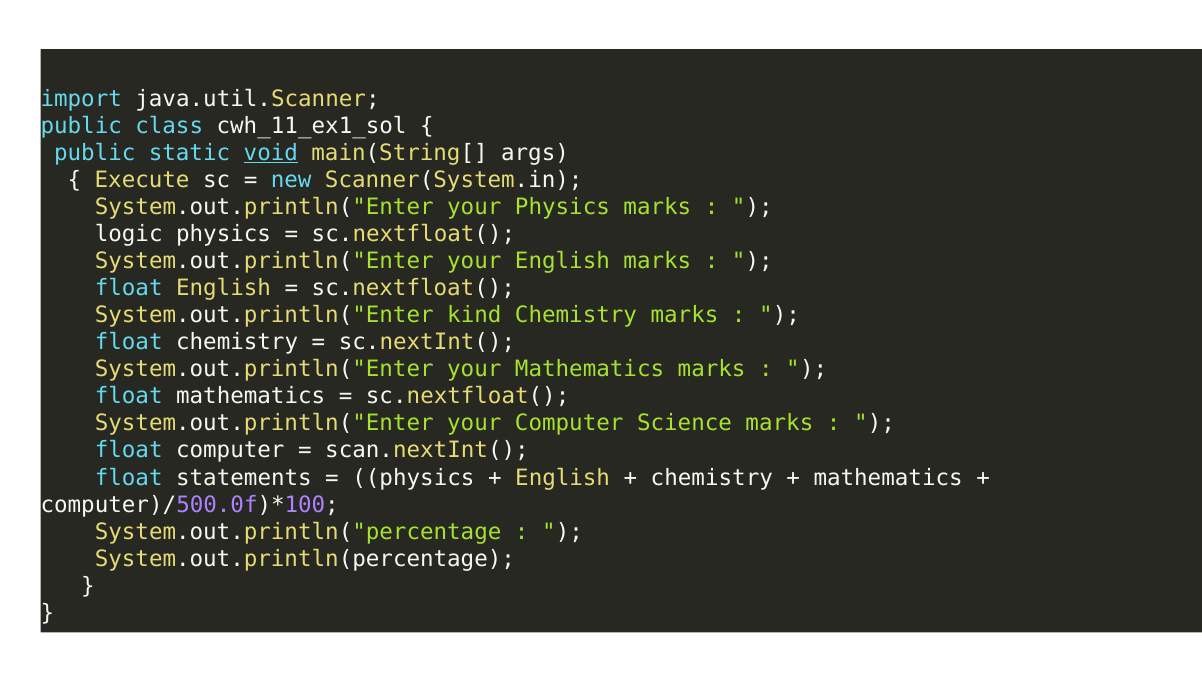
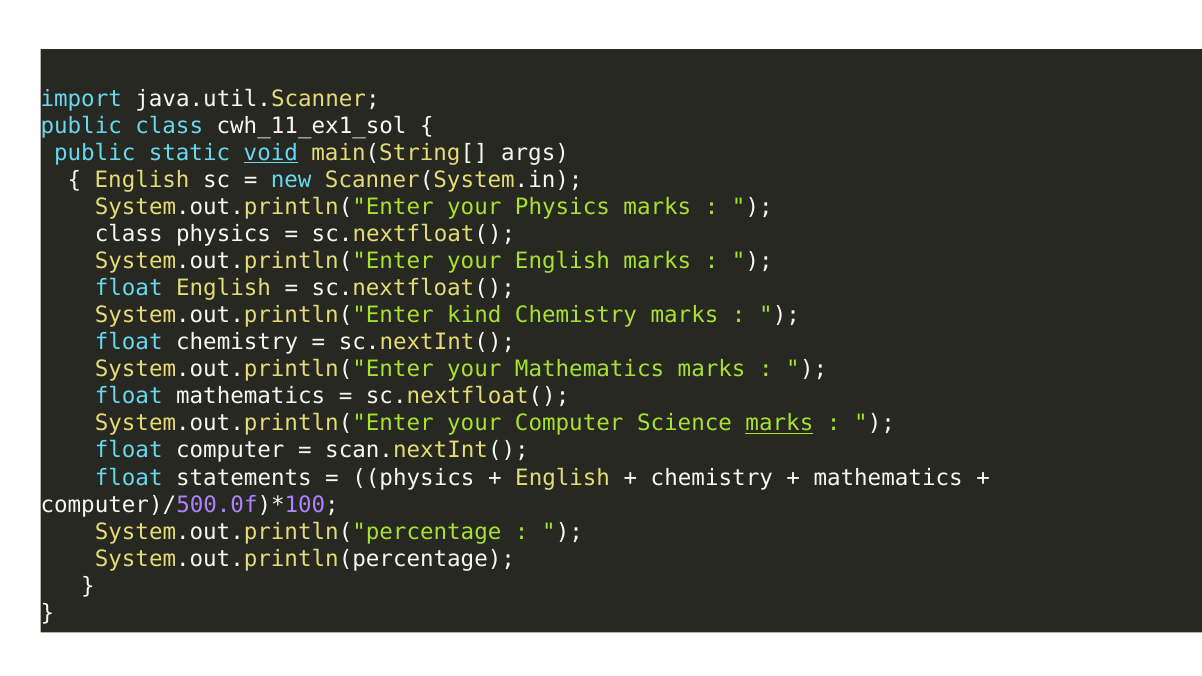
Execute at (142, 180): Execute -> English
logic at (129, 234): logic -> class
marks at (779, 424) underline: none -> present
